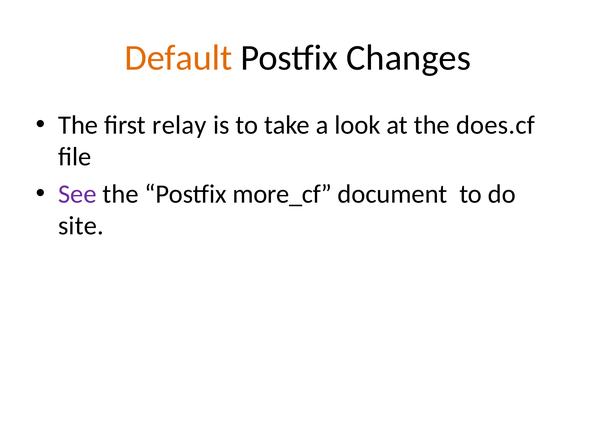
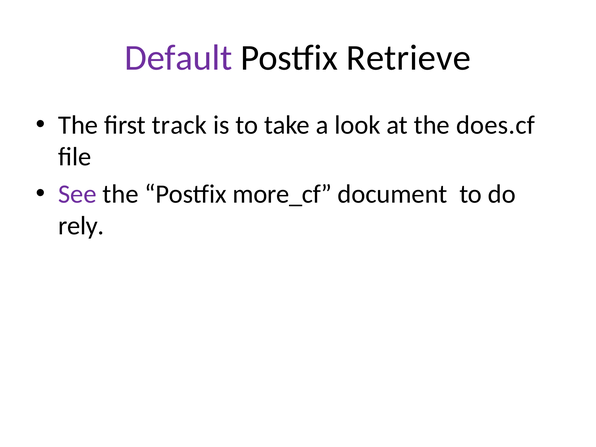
Default colour: orange -> purple
Changes: Changes -> Retrieve
relay: relay -> track
site: site -> rely
